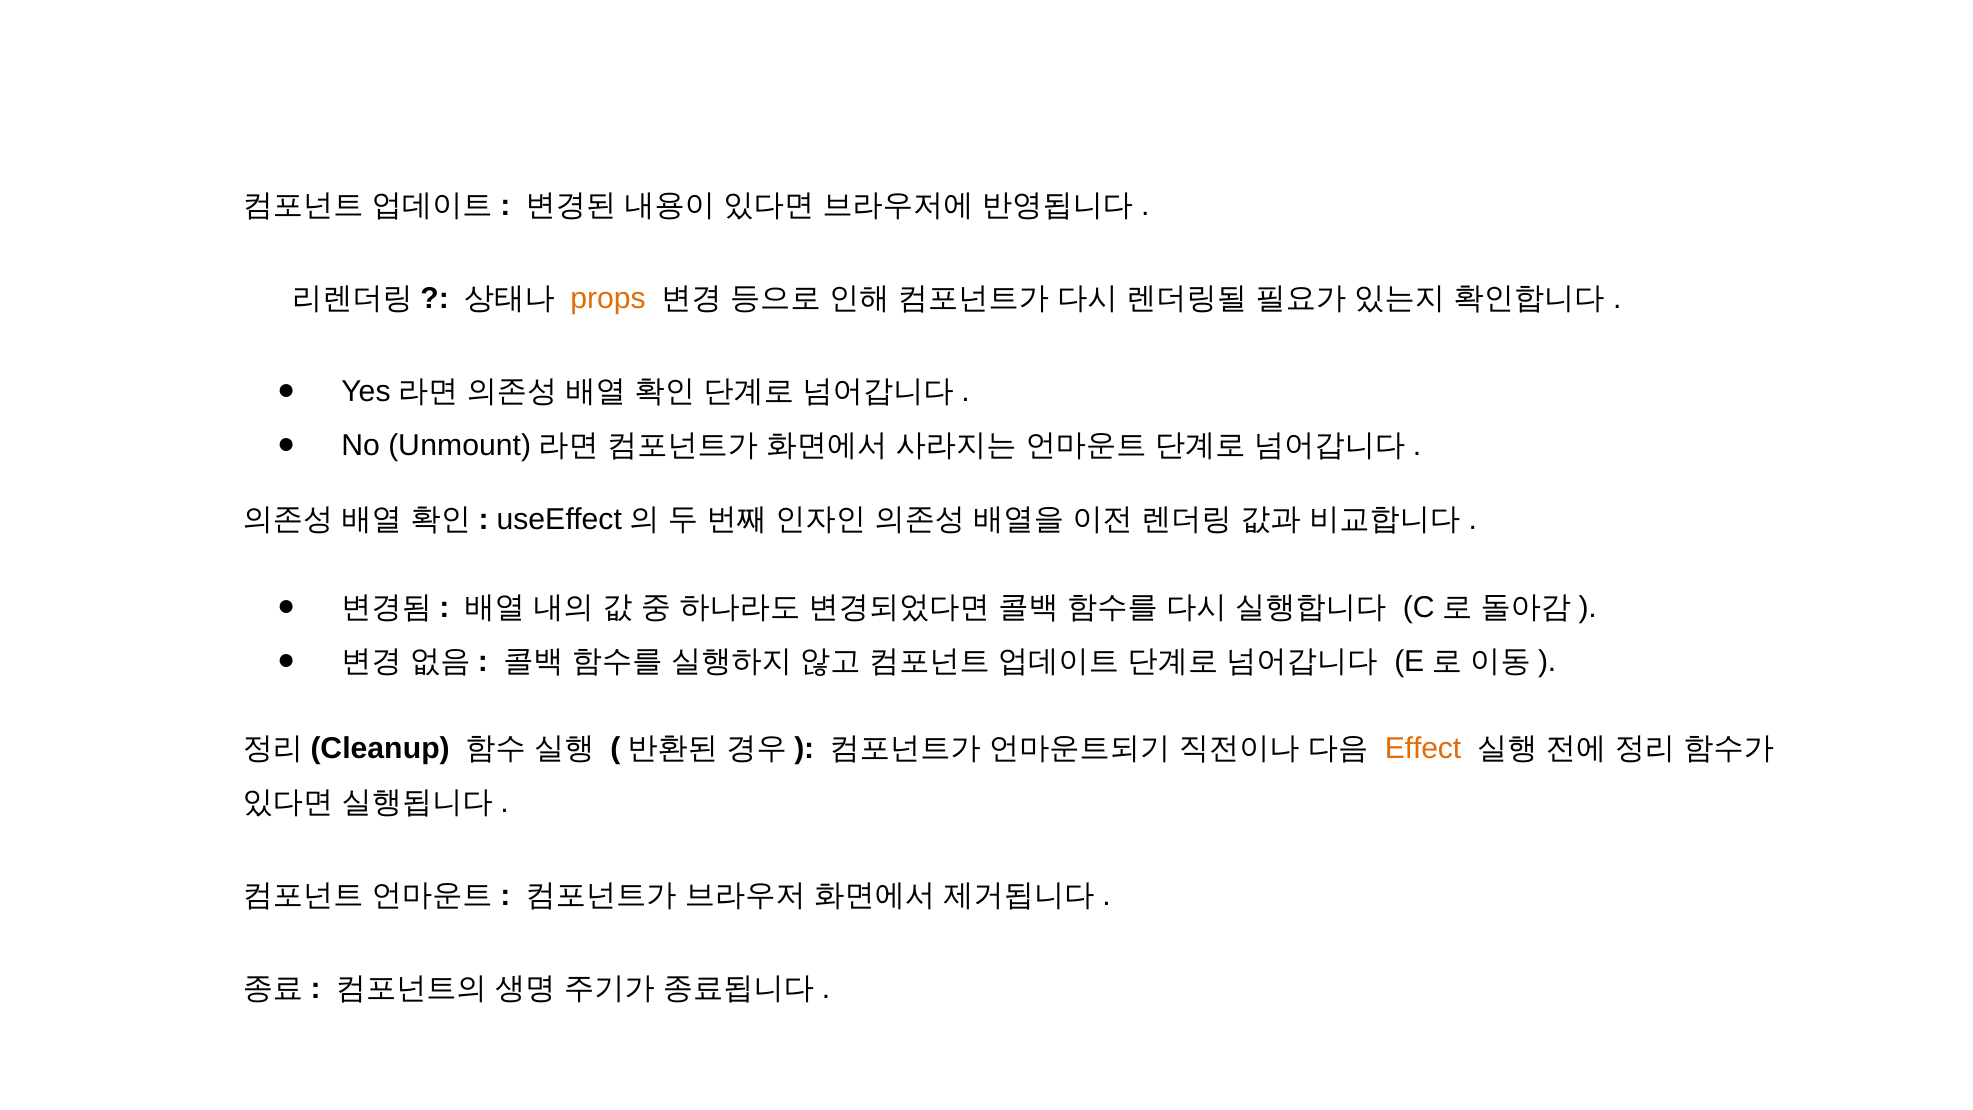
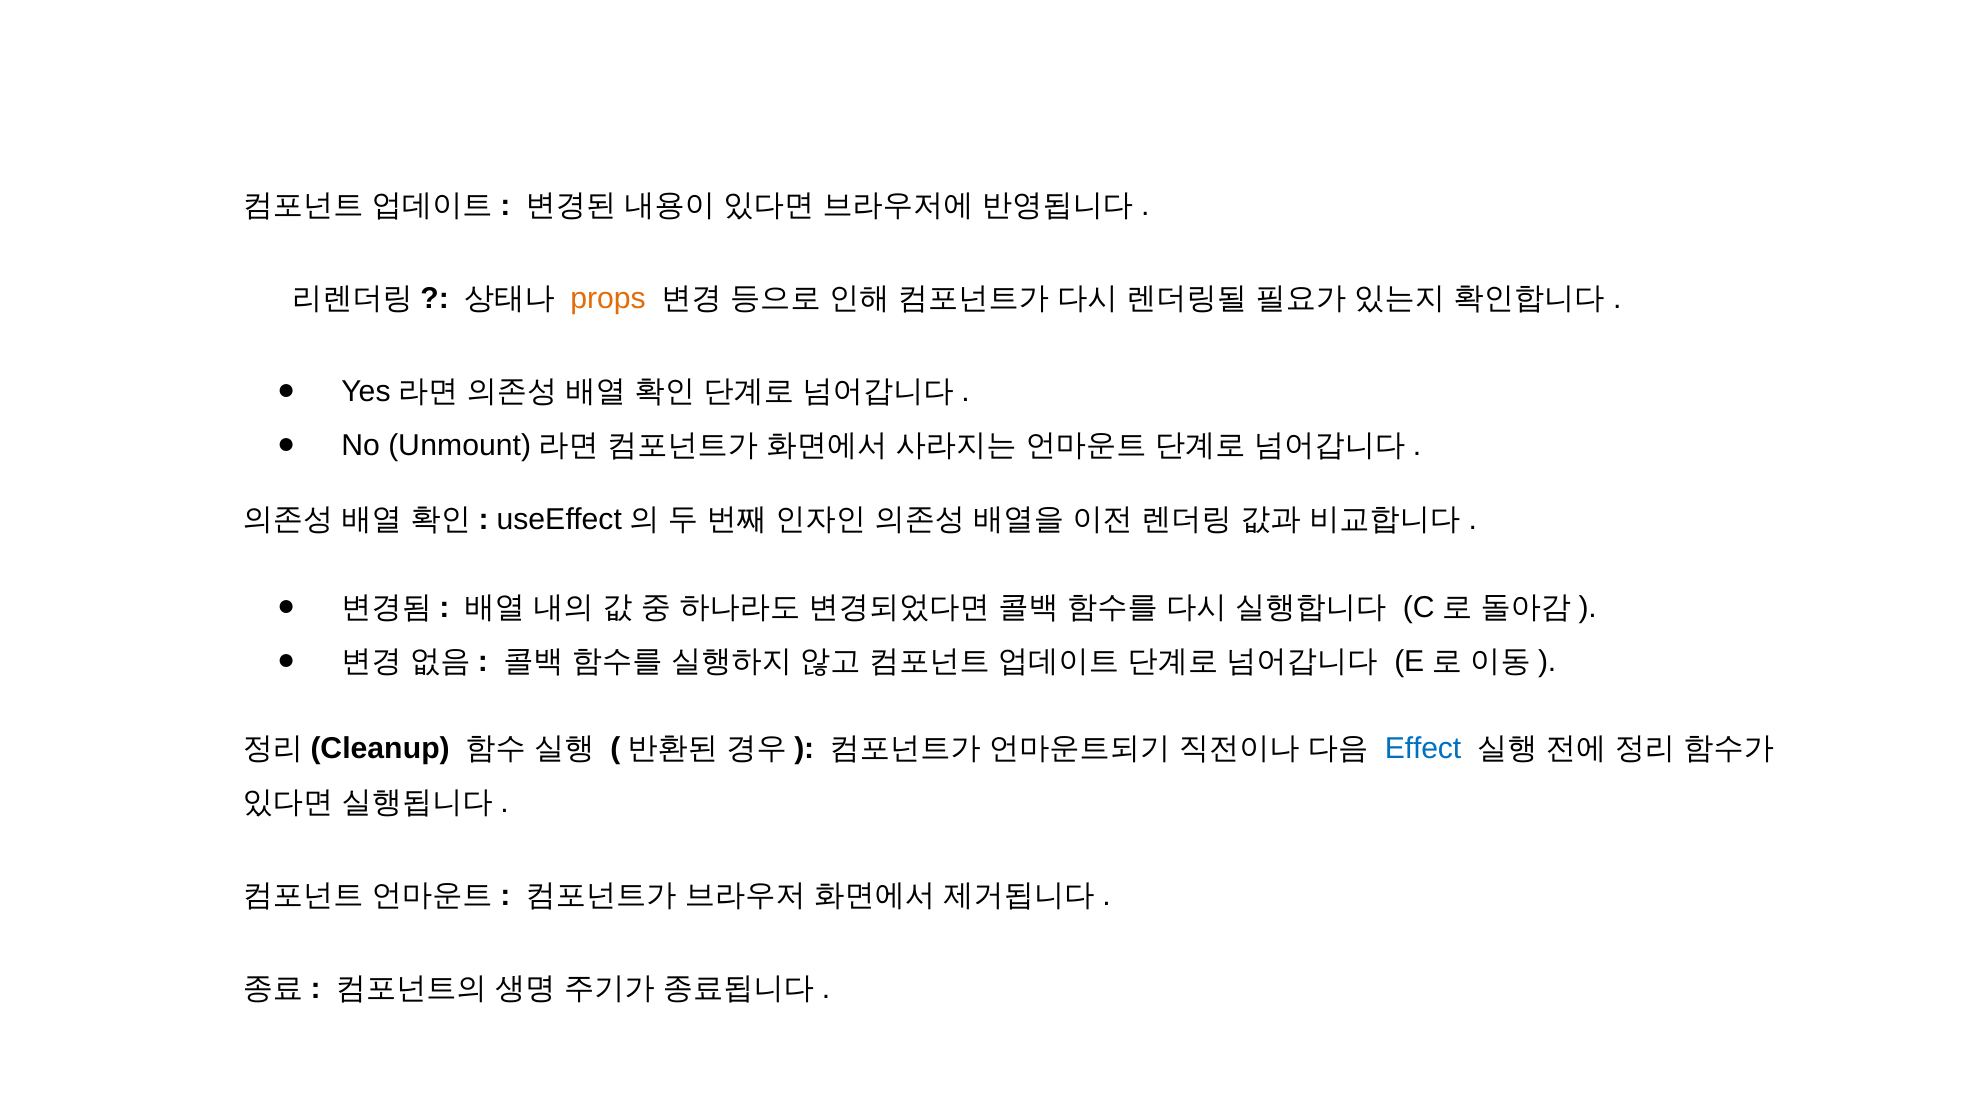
Effect colour: orange -> blue
